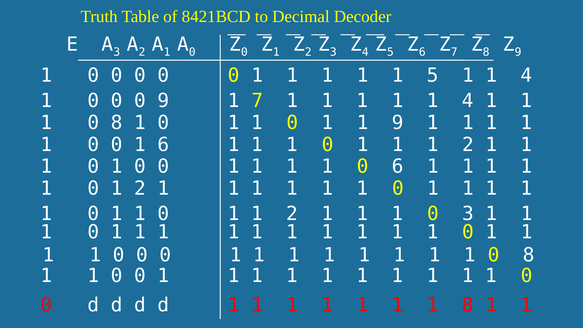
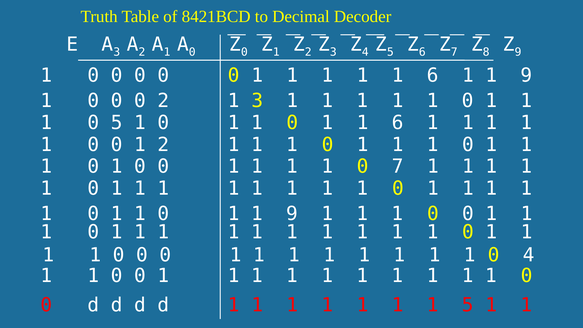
1 1 1 5: 5 -> 6
4 at (526, 75): 4 -> 9
0 9: 9 -> 2
1 7: 7 -> 3
4 at (468, 101): 4 -> 0
8 at (117, 123): 8 -> 5
0 1 1 9: 9 -> 6
1 6: 6 -> 2
2 at (468, 145): 2 -> 0
0 6: 6 -> 7
2 at (140, 188): 2 -> 1
0 1 1 2: 2 -> 9
3 at (468, 214): 3 -> 0
8 at (529, 255): 8 -> 4
1 8: 8 -> 5
